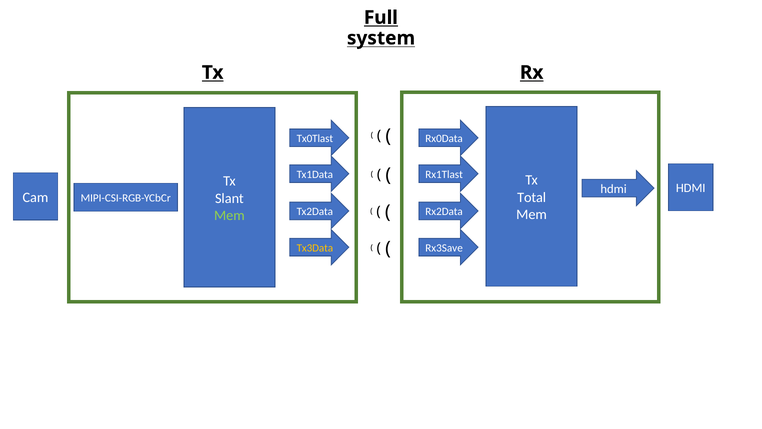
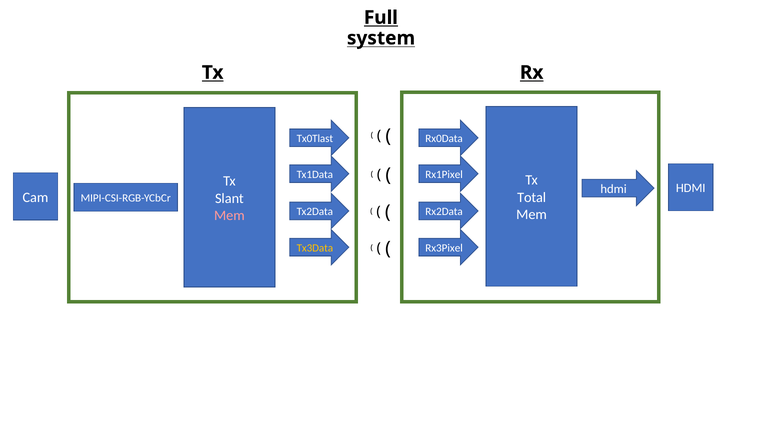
Rx1Tlast: Rx1Tlast -> Rx1Pixel
Mem at (229, 215) colour: light green -> pink
Rx3Save: Rx3Save -> Rx3Pixel
